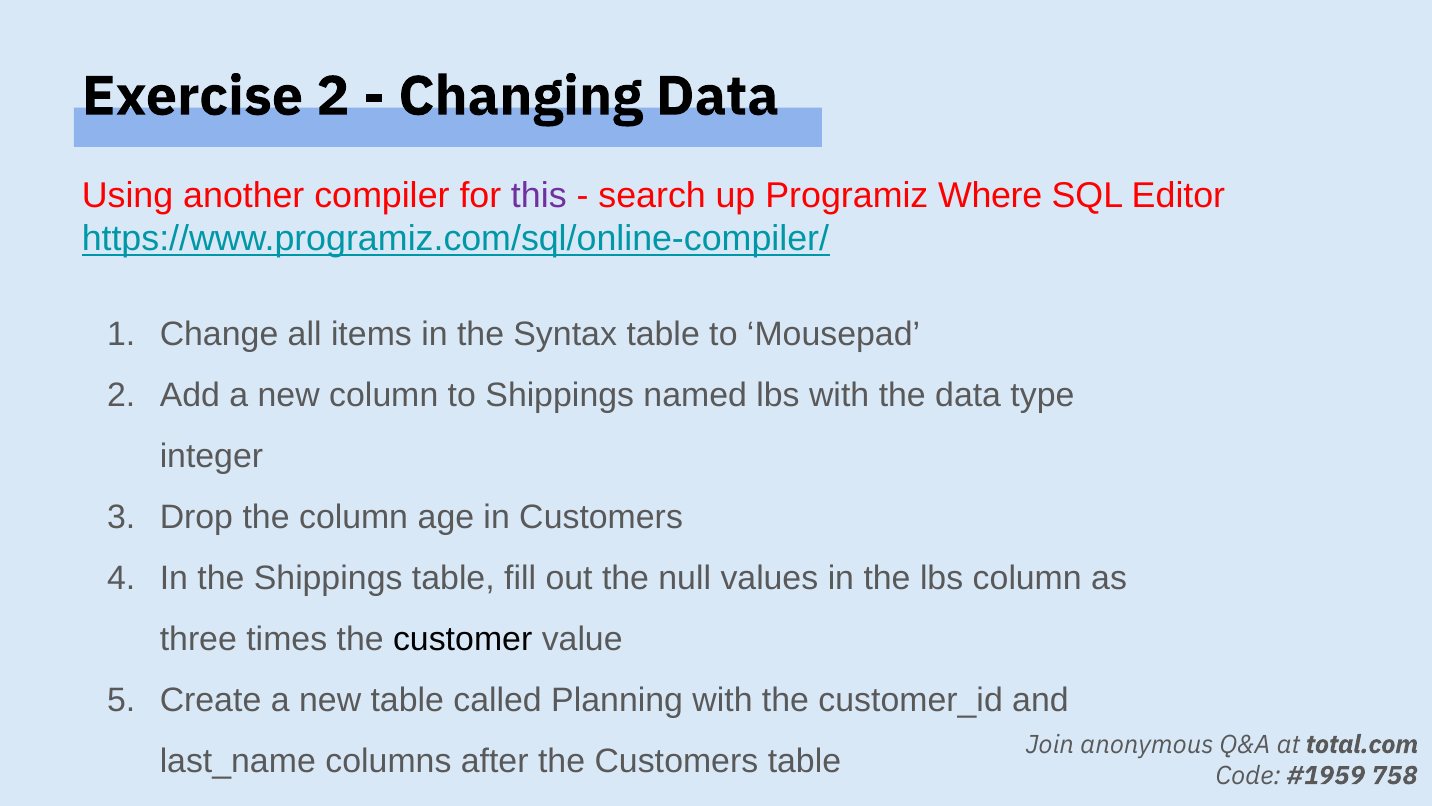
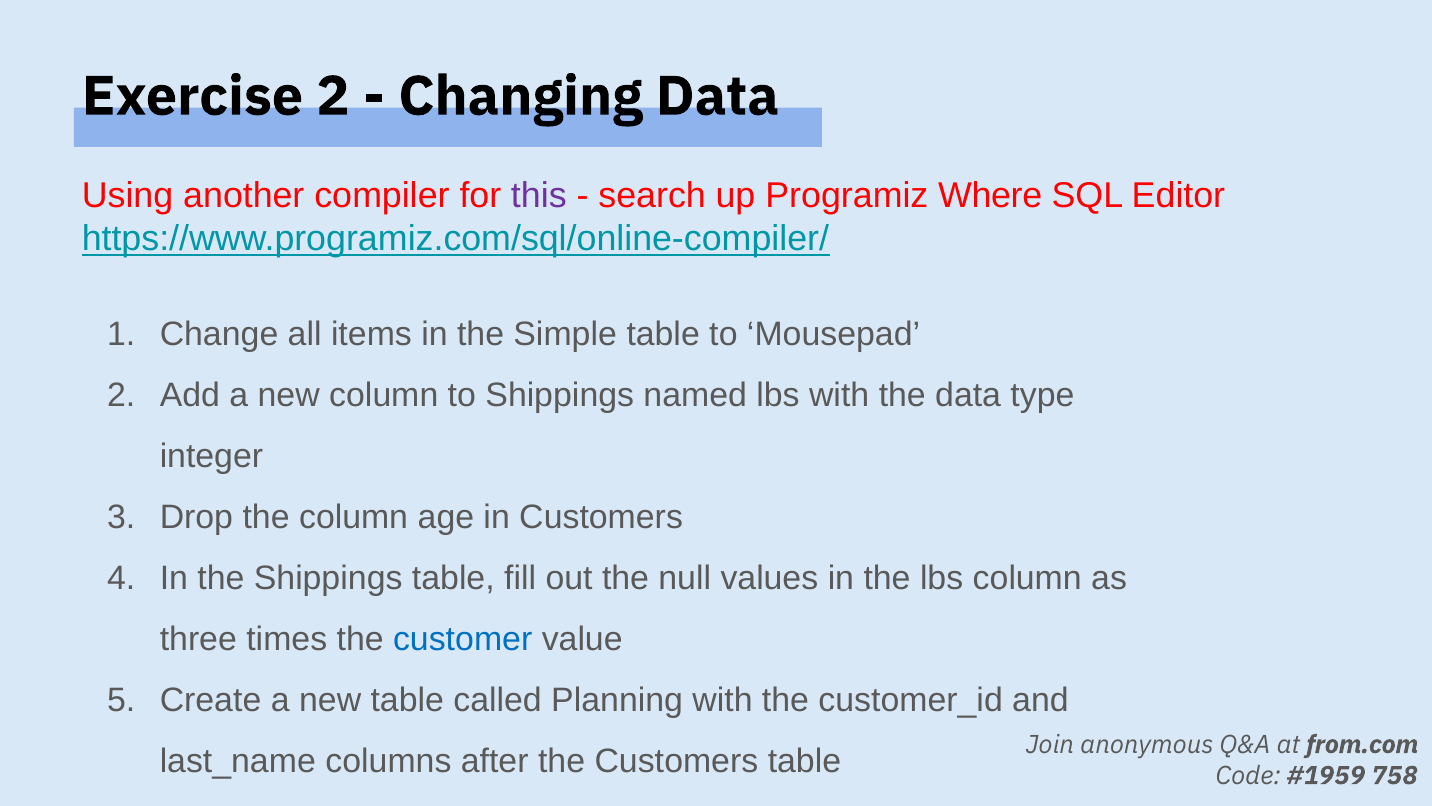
Syntax: Syntax -> Simple
customer colour: black -> blue
total.com: total.com -> from.com
